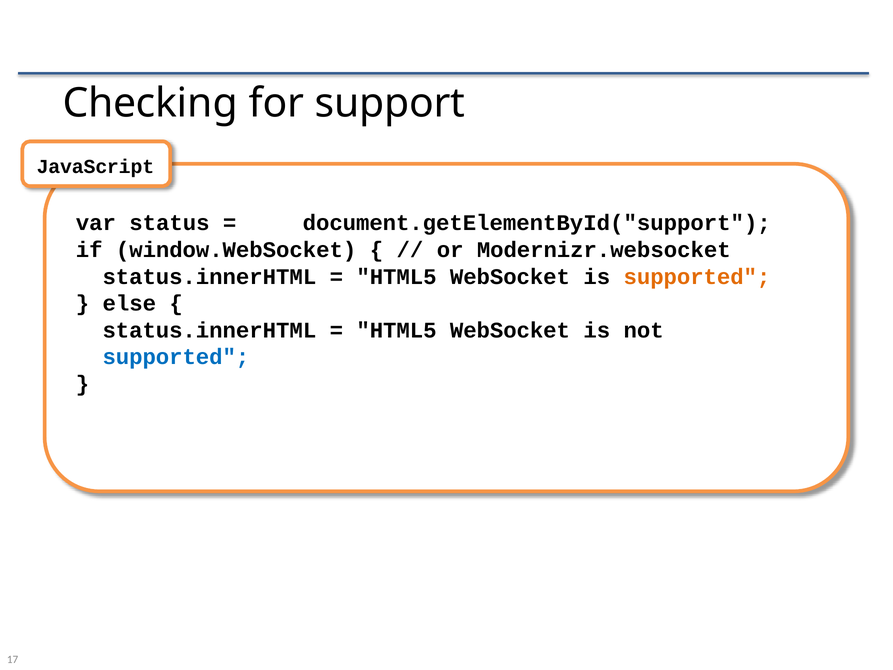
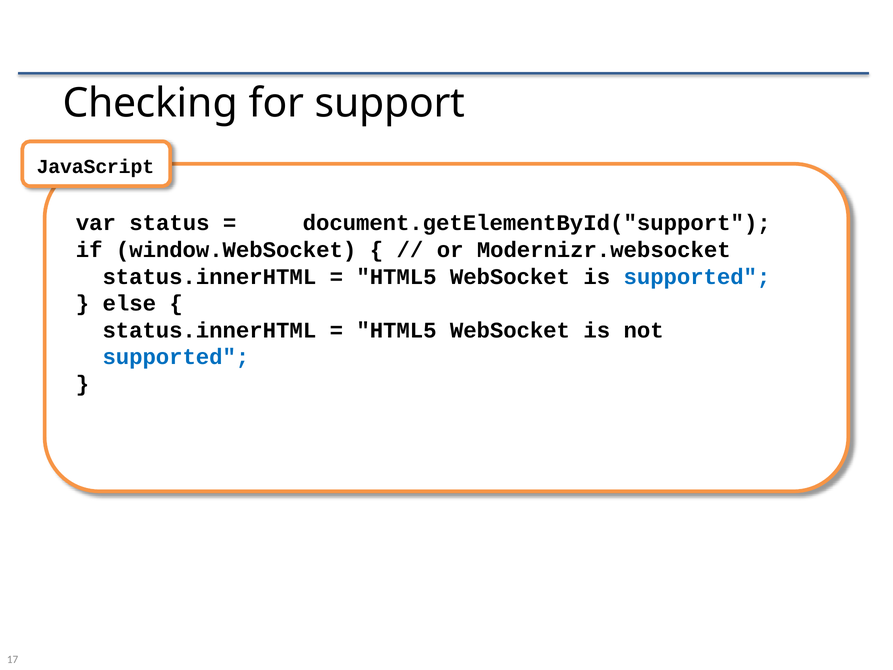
supported at (697, 277) colour: orange -> blue
